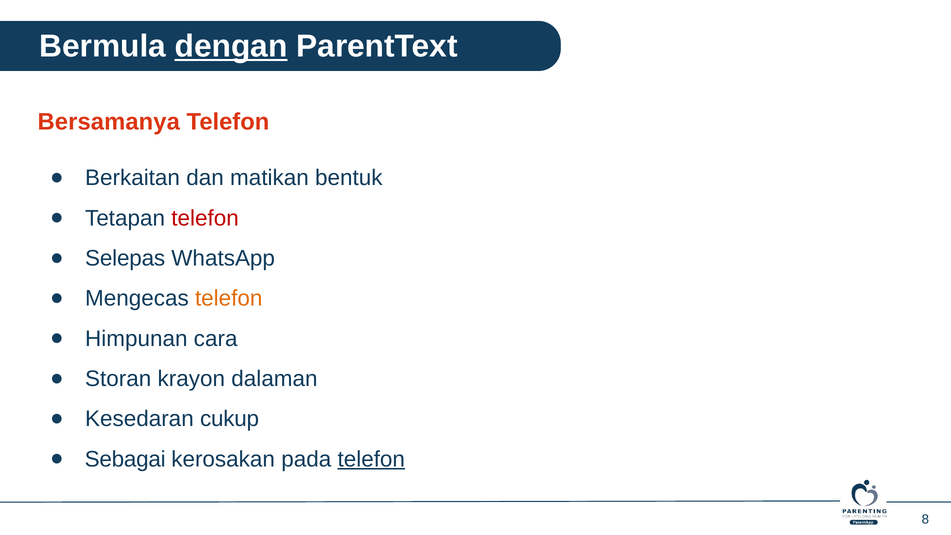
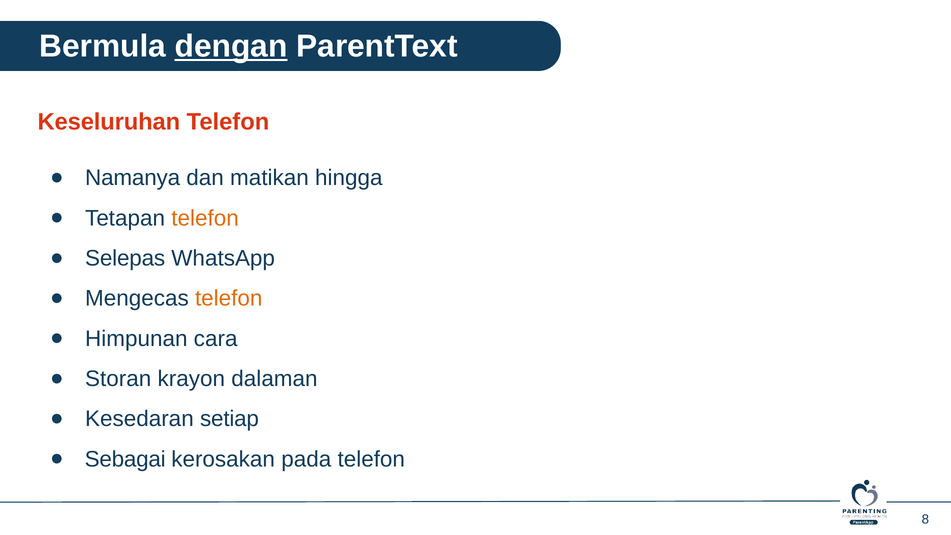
Bersamanya: Bersamanya -> Keseluruhan
Berkaitan: Berkaitan -> Namanya
bentuk: bentuk -> hingga
telefon at (205, 218) colour: red -> orange
cukup: cukup -> setiap
telefon at (371, 459) underline: present -> none
